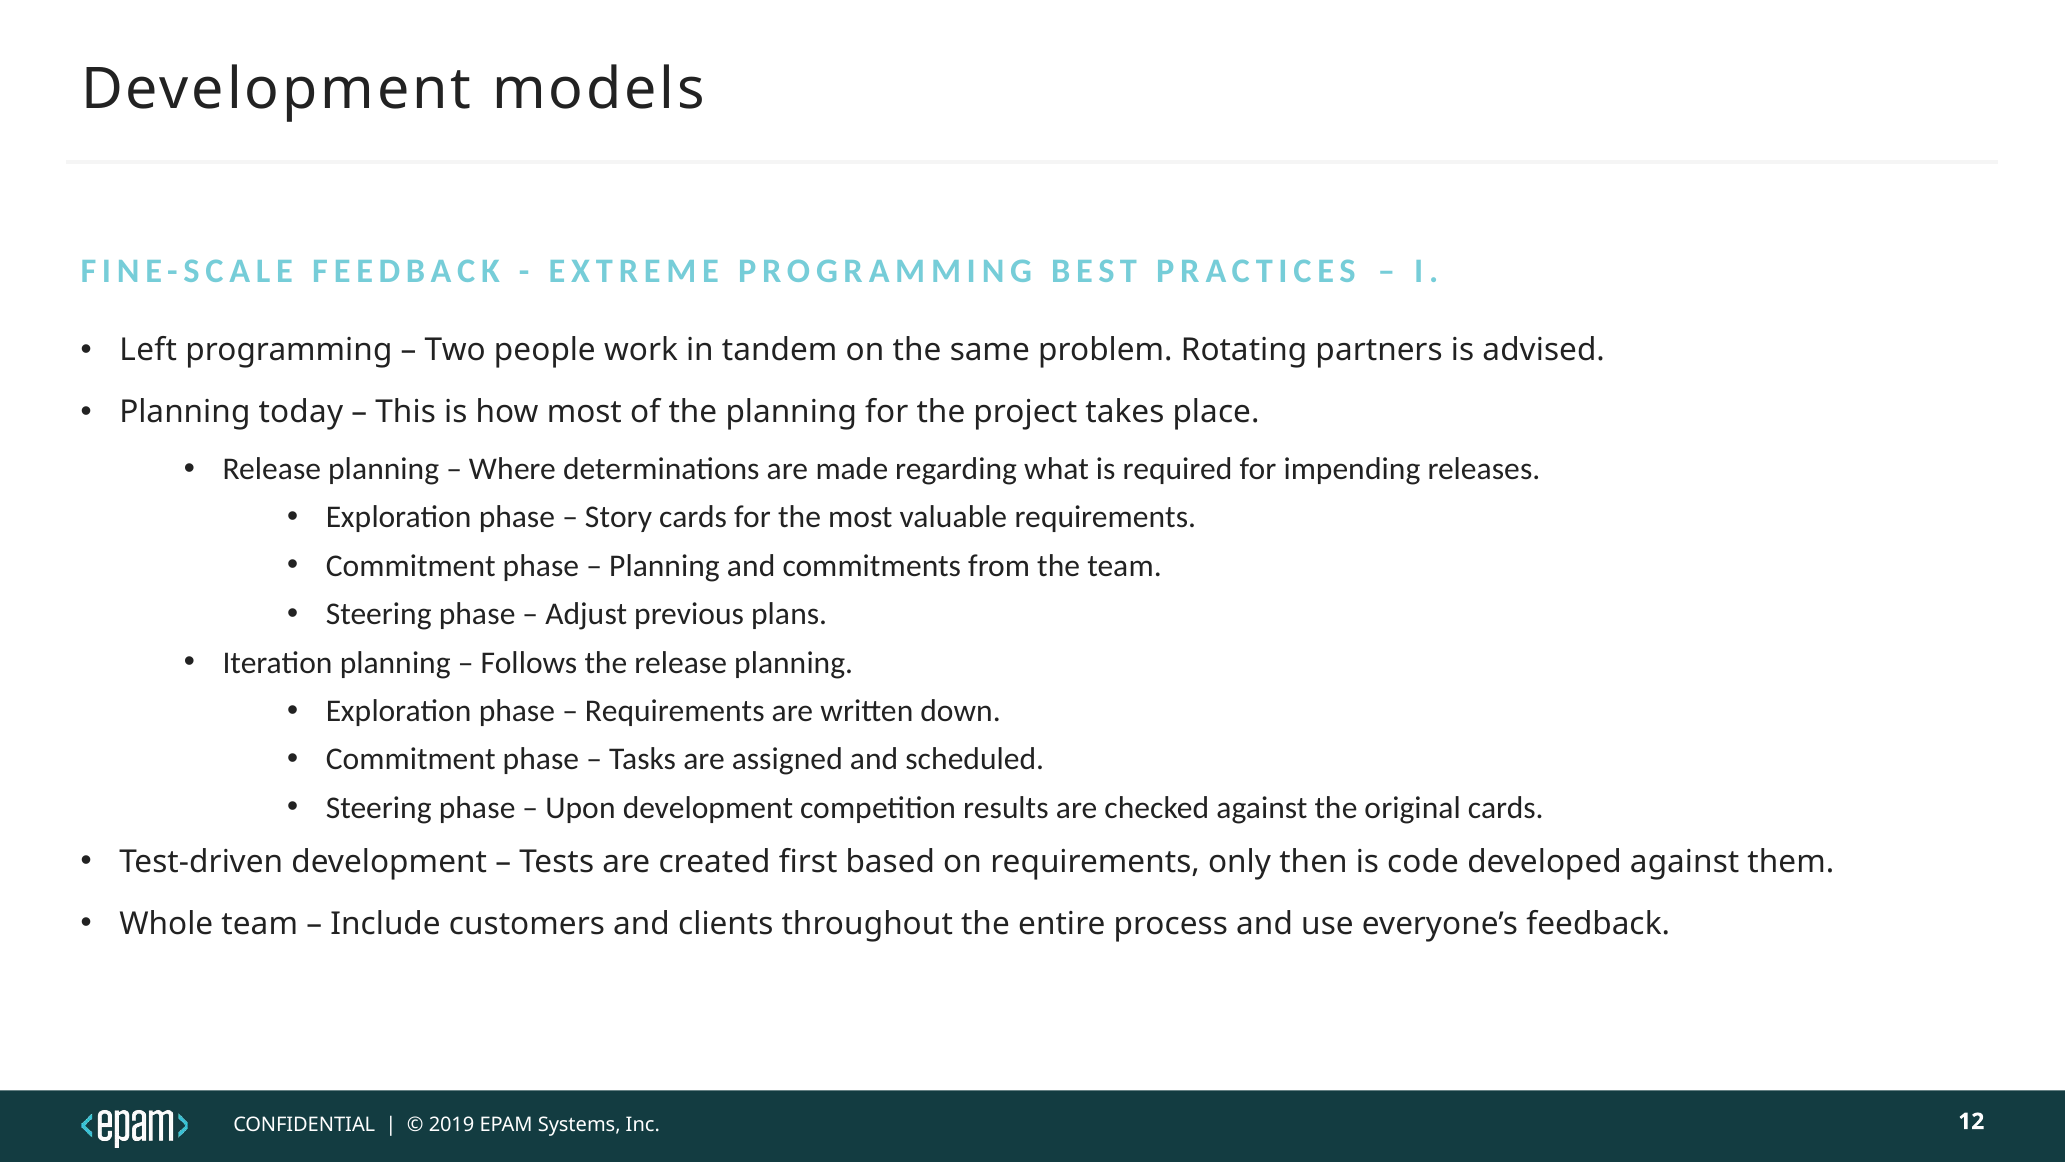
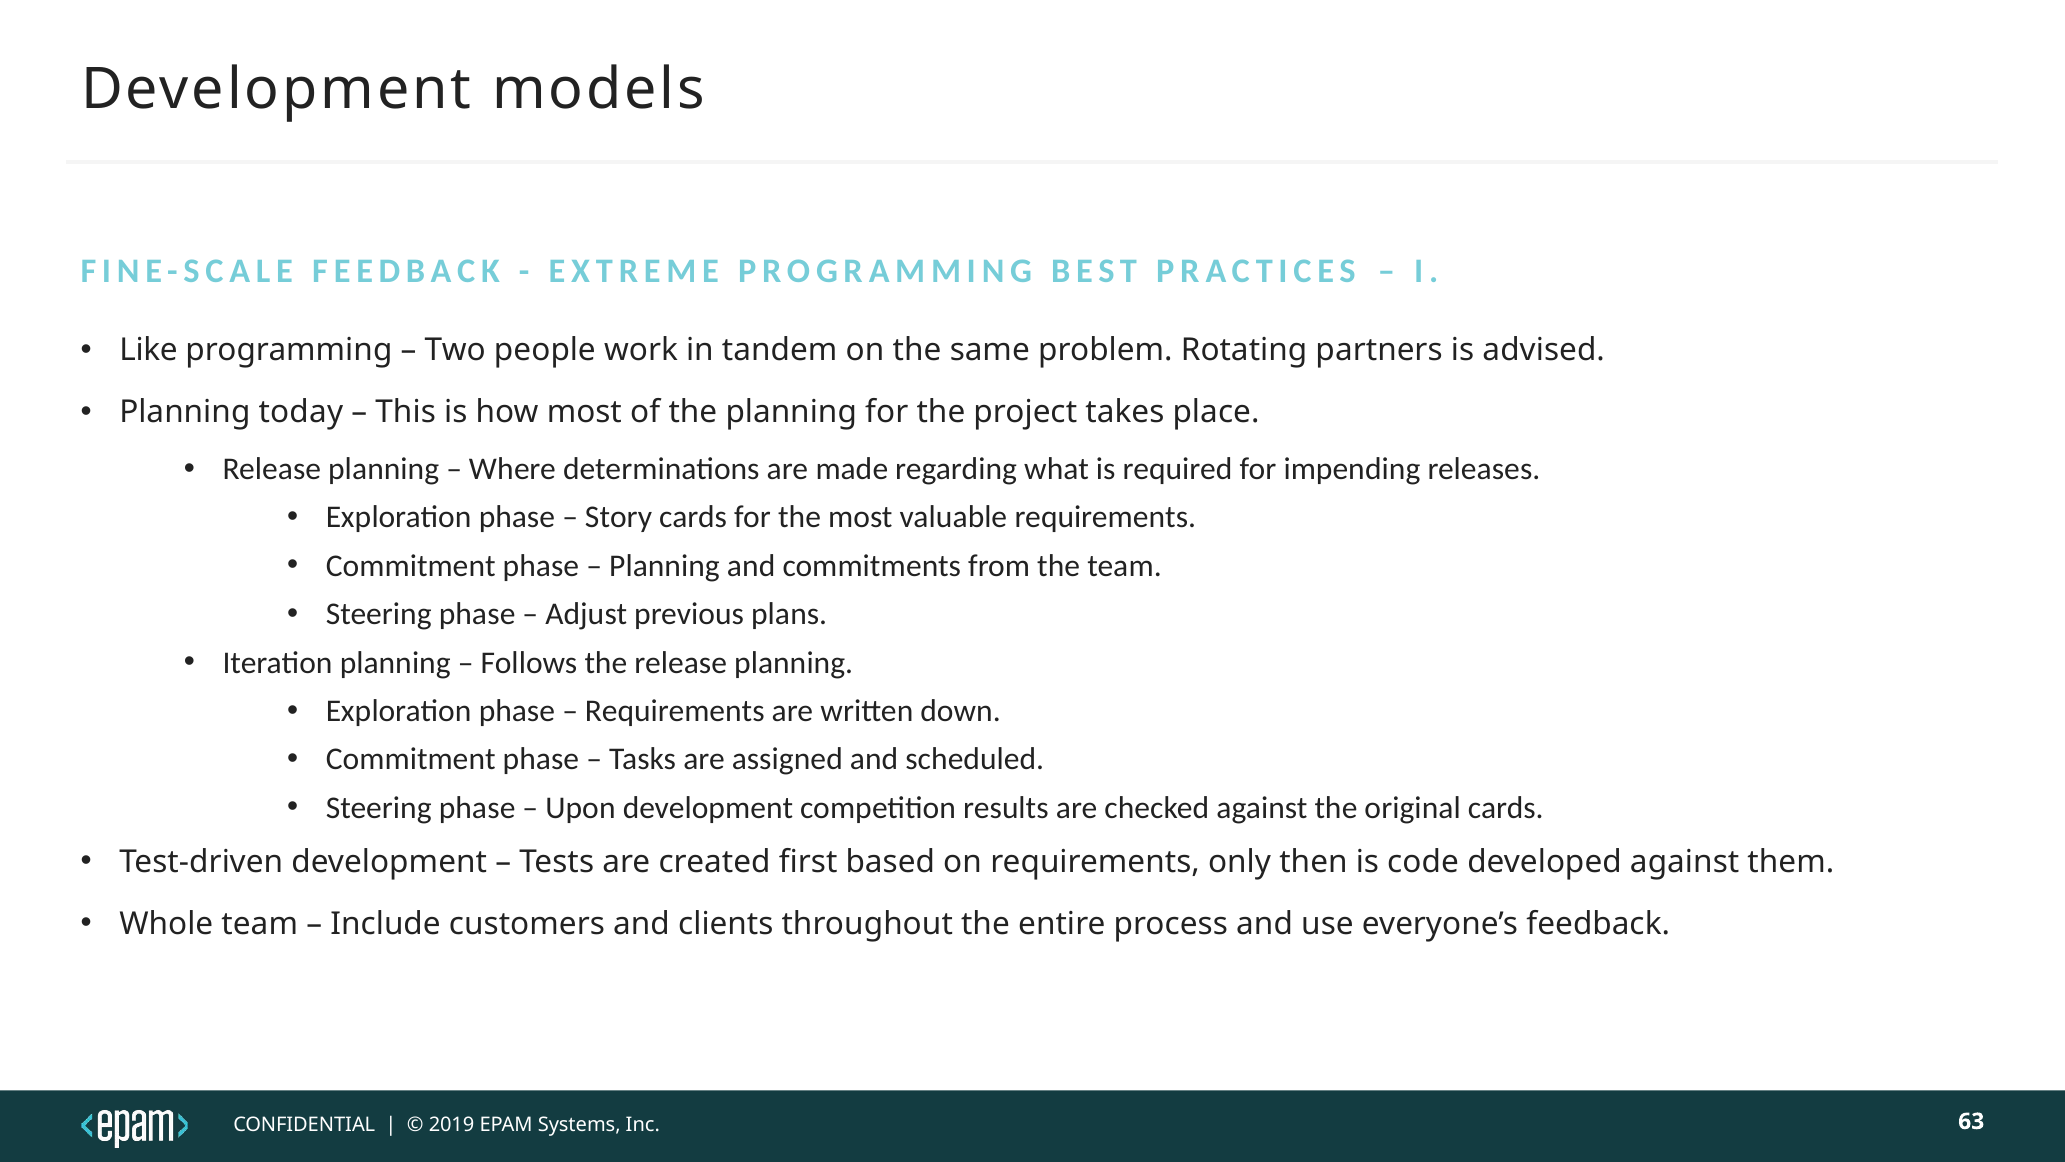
Left: Left -> Like
12: 12 -> 63
